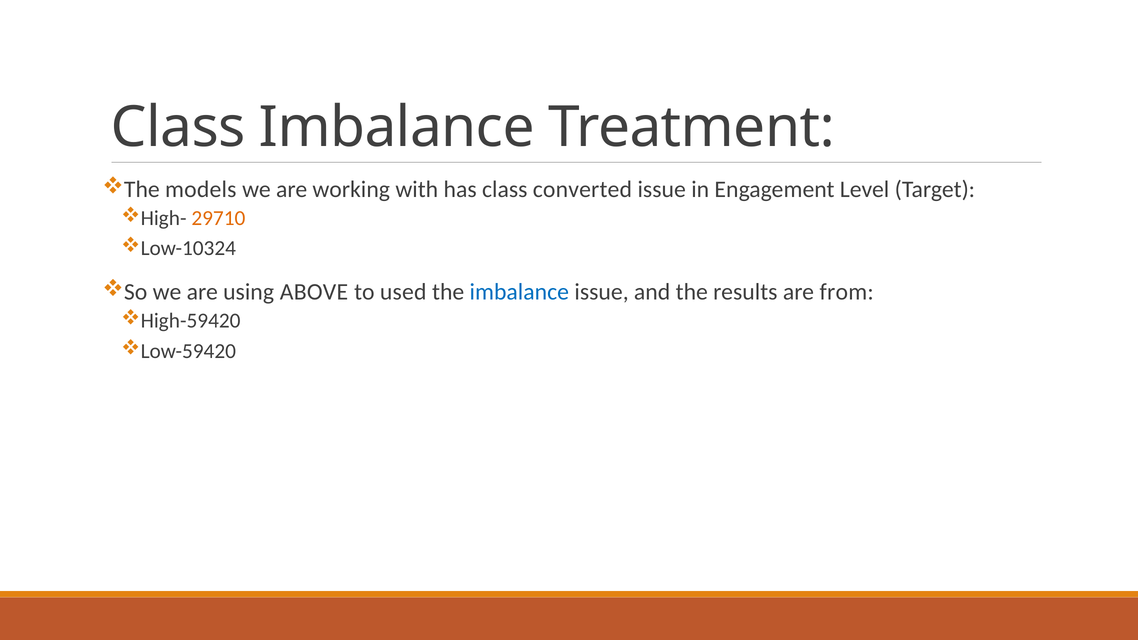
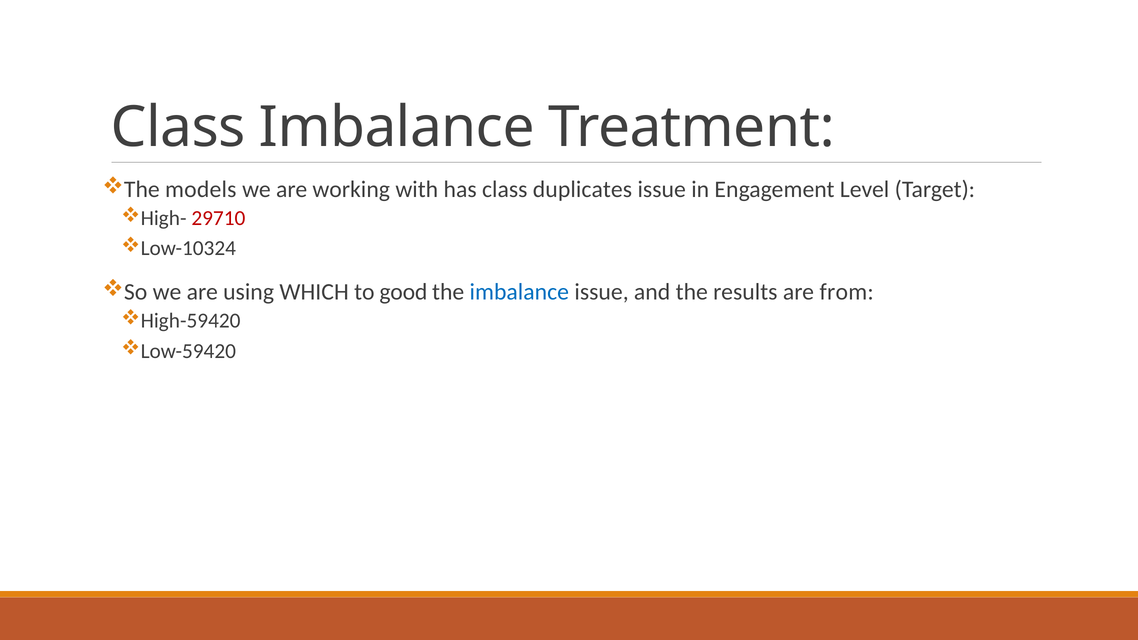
converted: converted -> duplicates
29710 colour: orange -> red
ABOVE: ABOVE -> WHICH
used: used -> good
